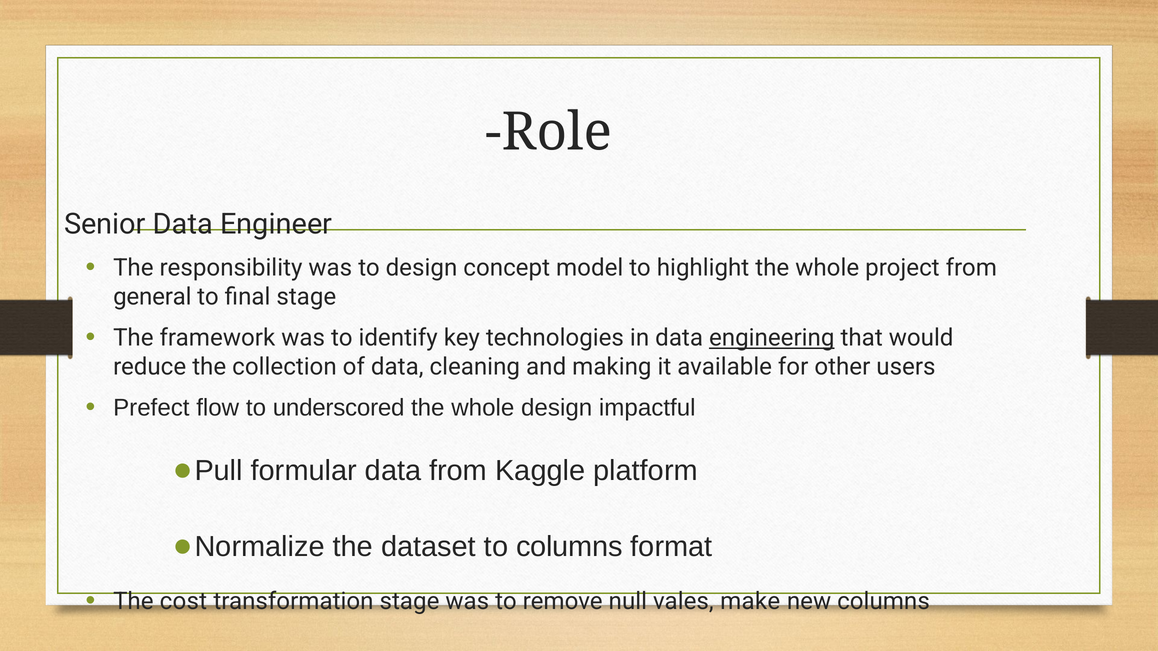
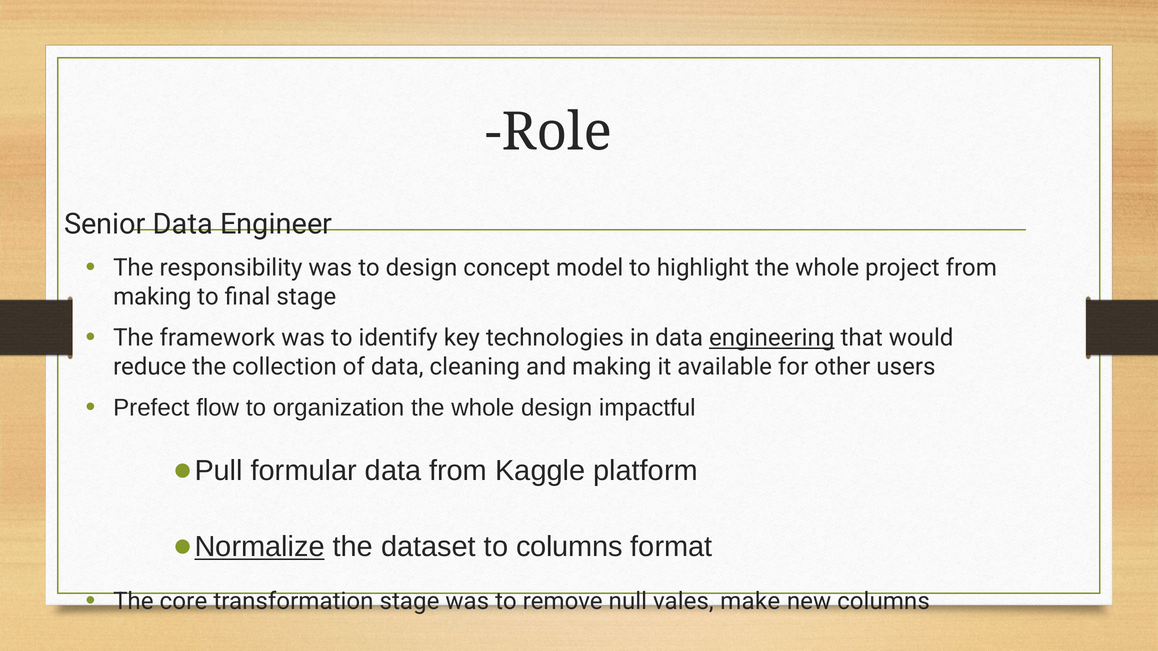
general at (152, 297): general -> making
underscored: underscored -> organization
Normalize underline: none -> present
cost: cost -> core
